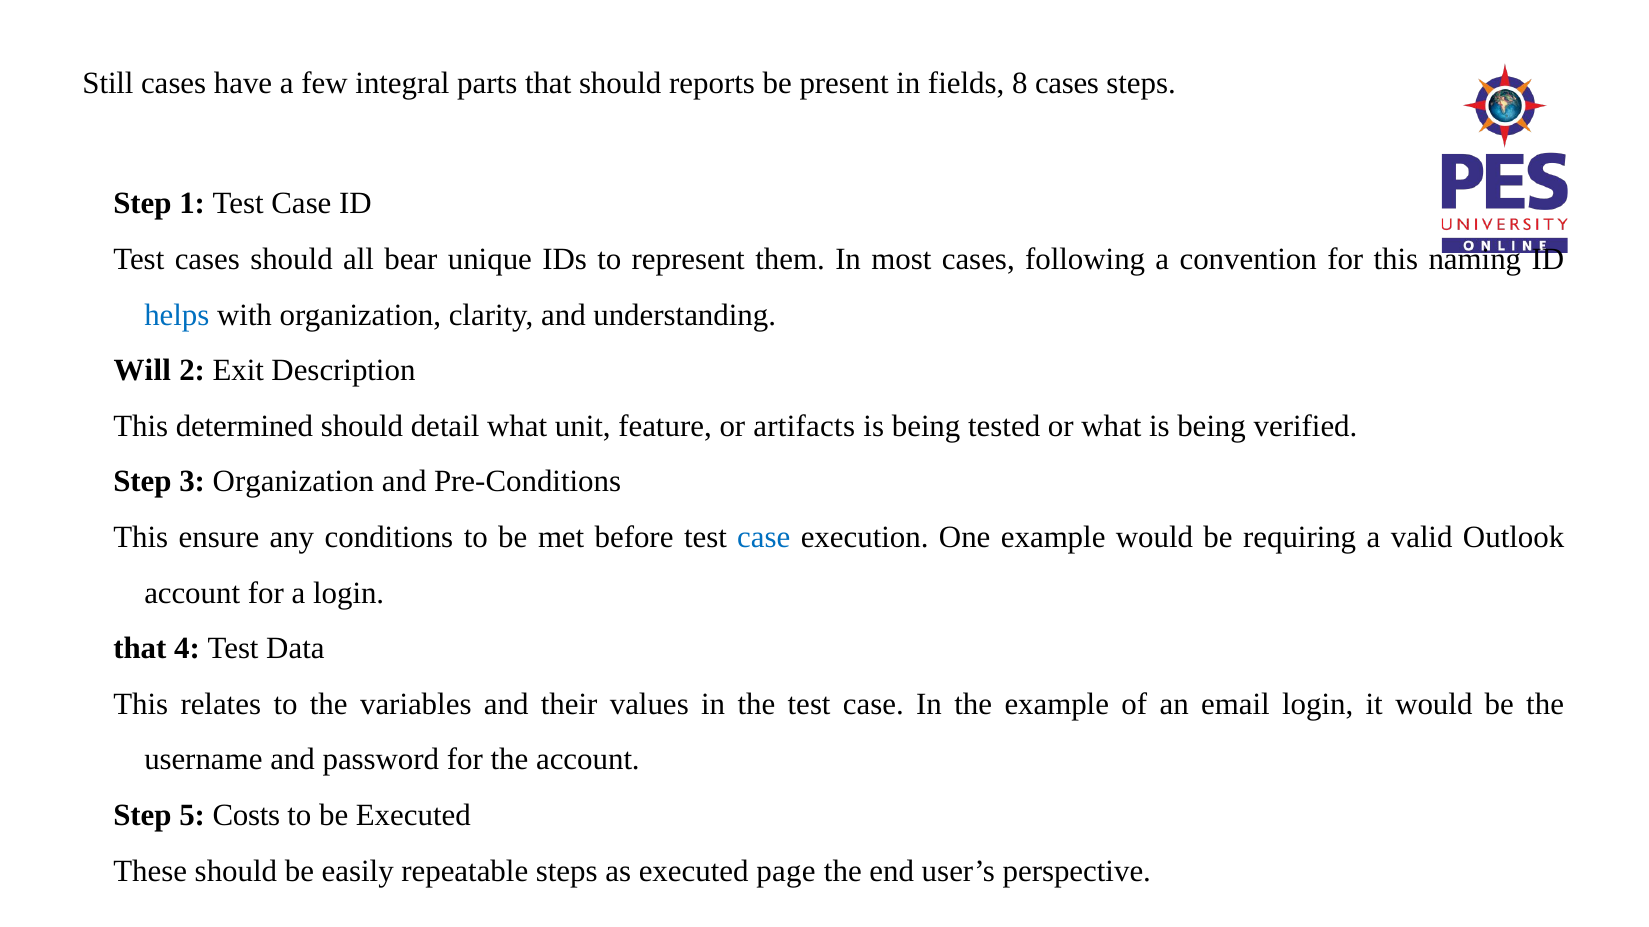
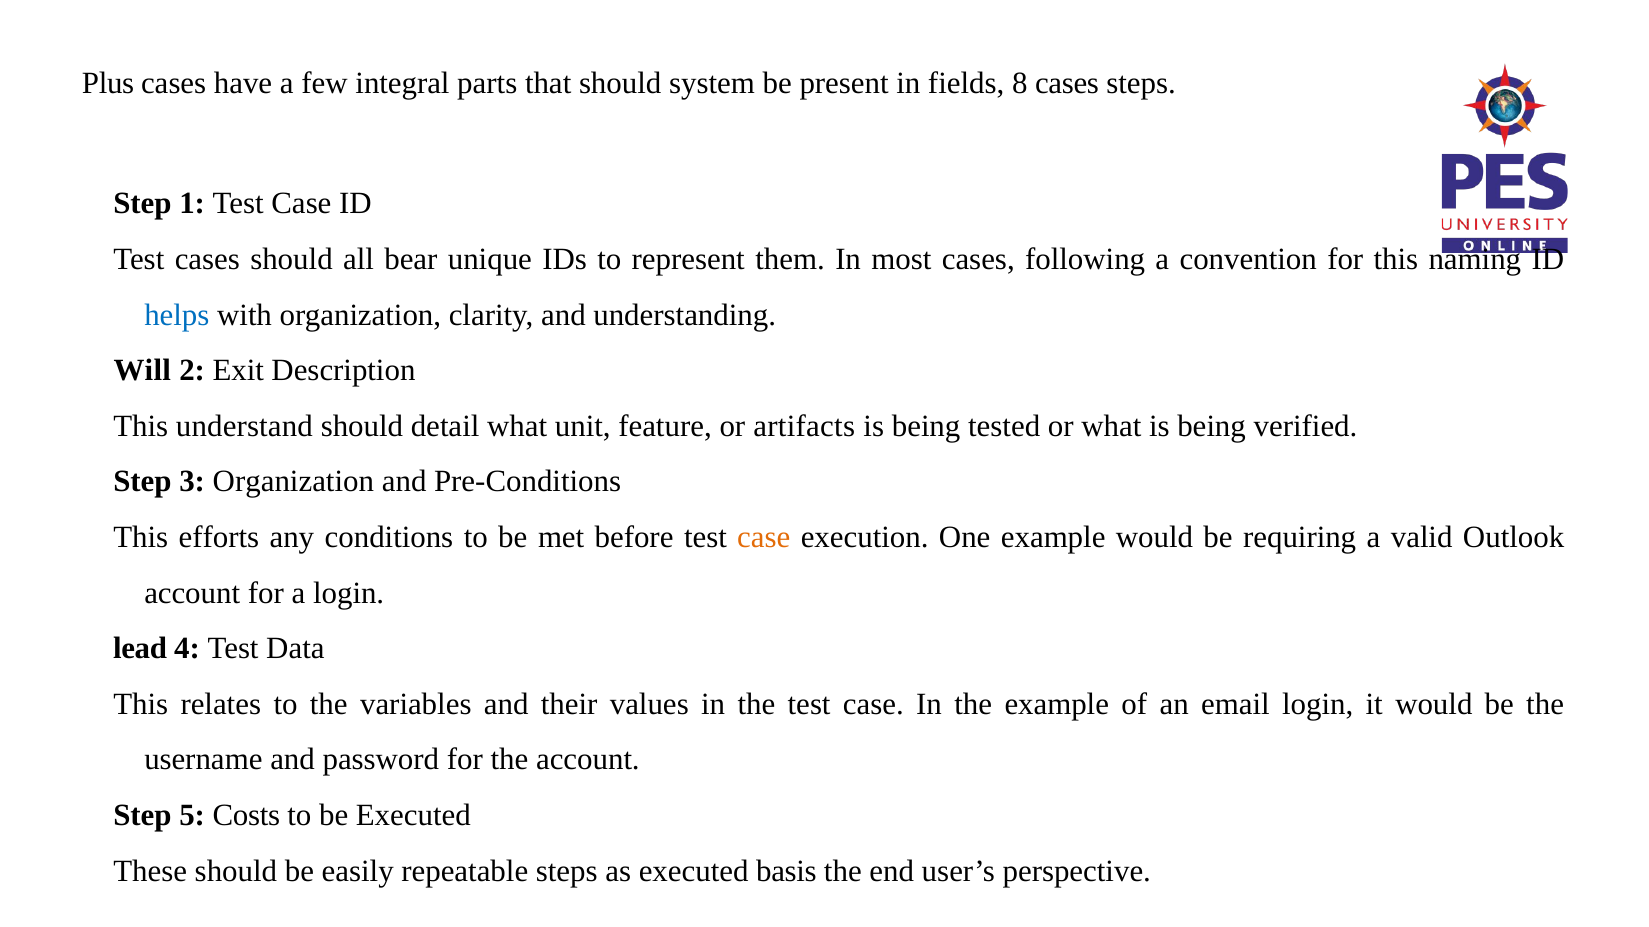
Still: Still -> Plus
reports: reports -> system
determined: determined -> understand
ensure: ensure -> efforts
case at (764, 538) colour: blue -> orange
that at (140, 649): that -> lead
page: page -> basis
